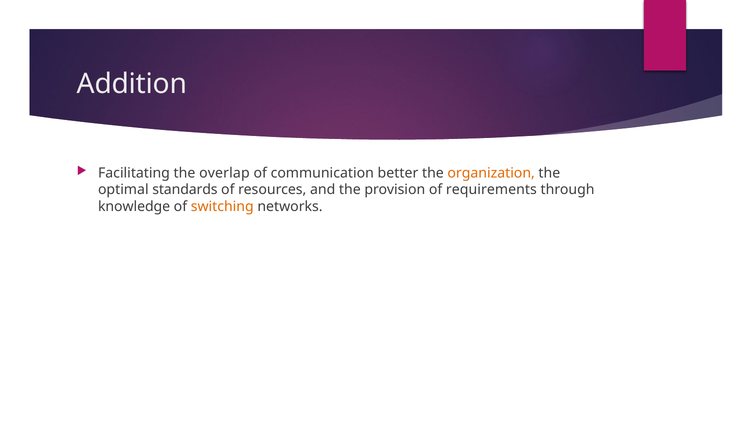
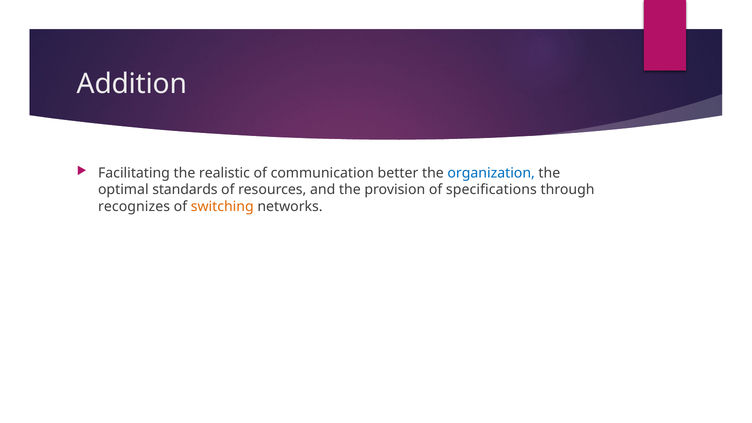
overlap: overlap -> realistic
organization colour: orange -> blue
requirements: requirements -> specifications
knowledge: knowledge -> recognizes
